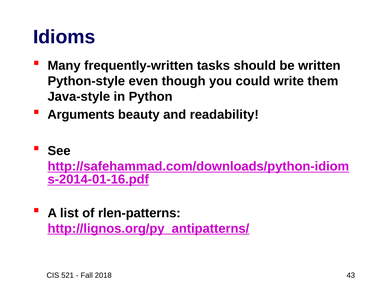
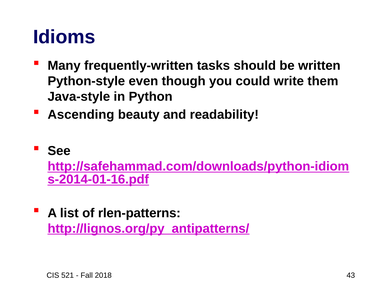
Arguments: Arguments -> Ascending
